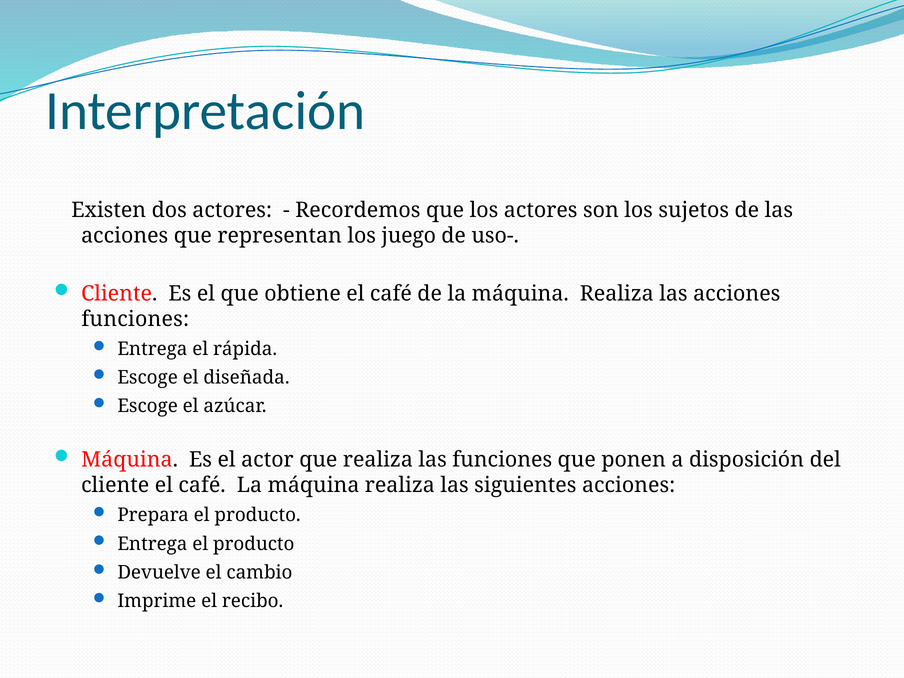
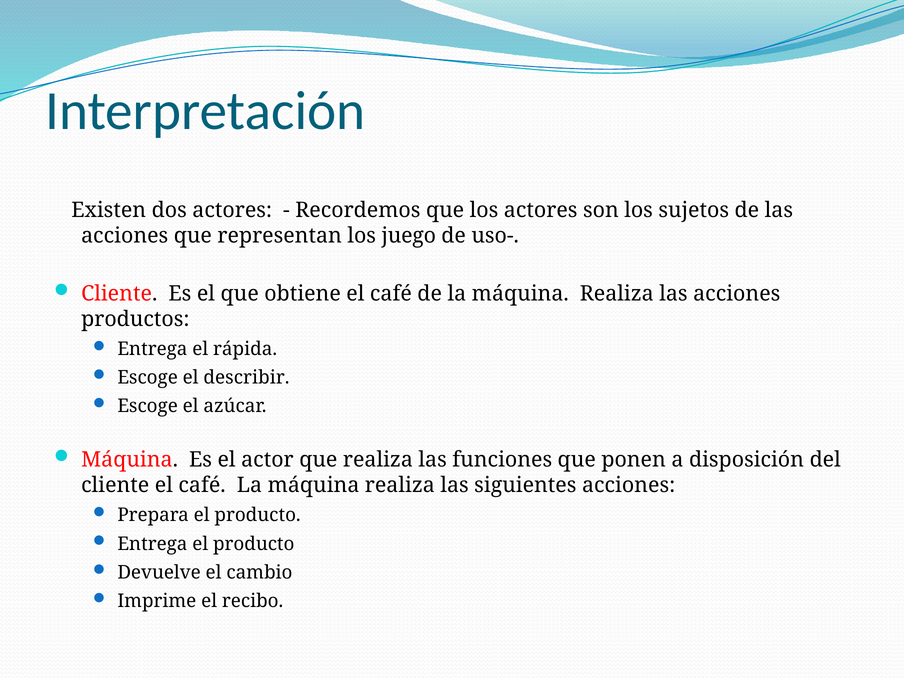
funciones at (135, 319): funciones -> productos
diseñada: diseñada -> describir
